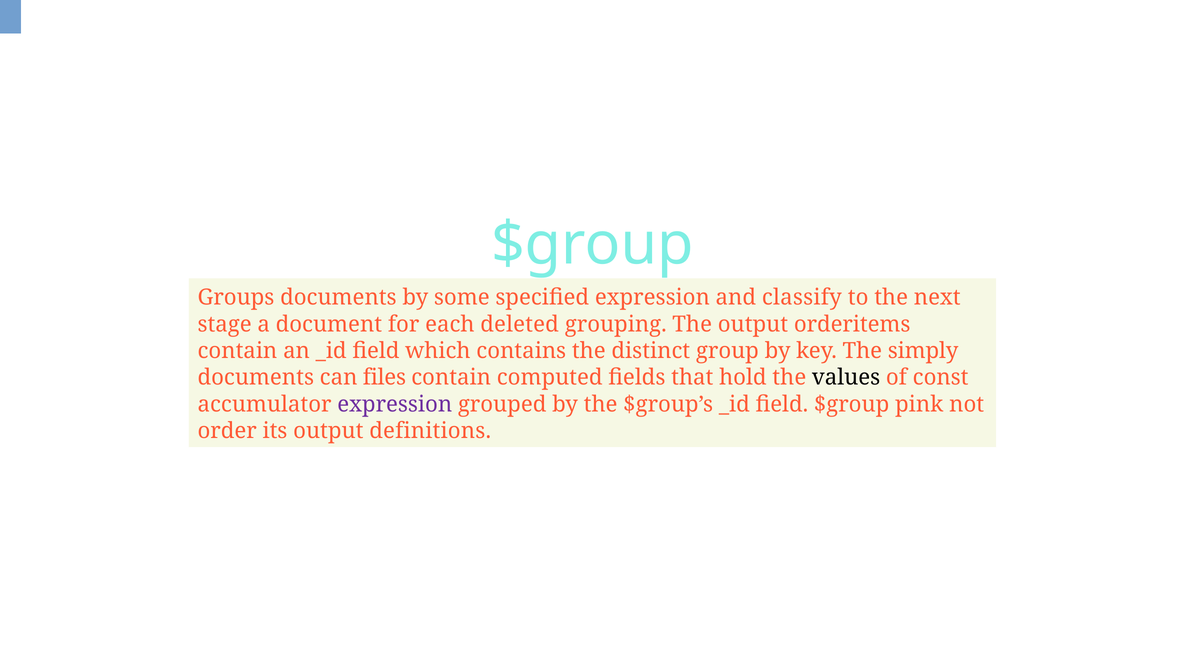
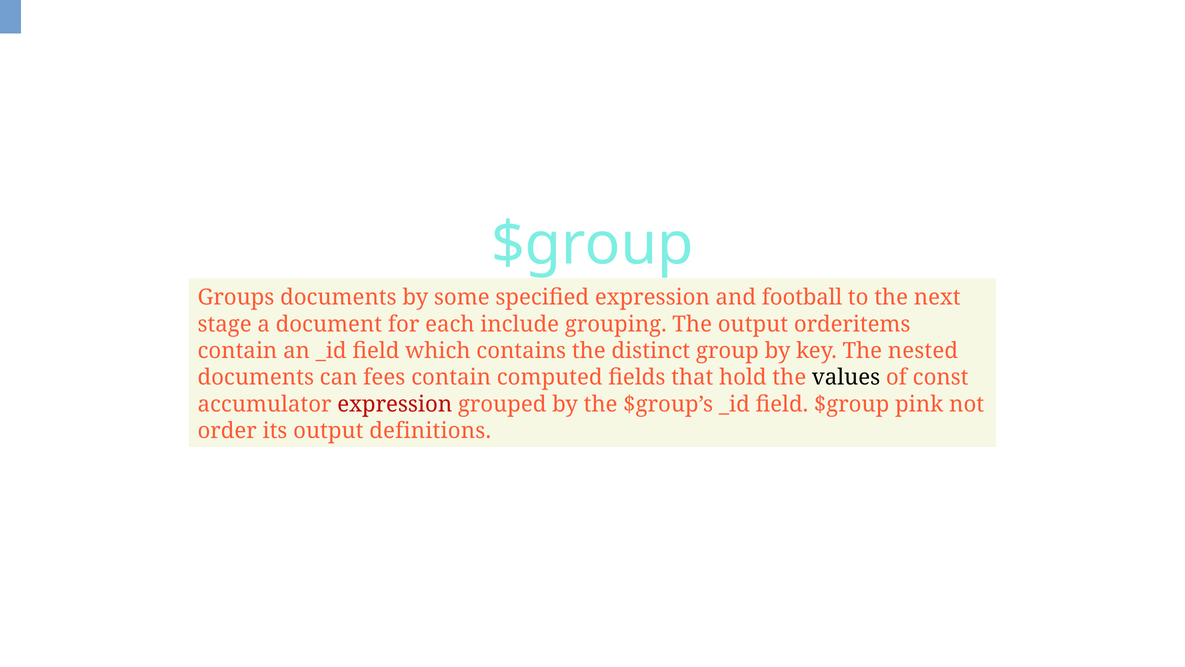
classify: classify -> football
deleted: deleted -> include
simply: simply -> nested
files: files -> fees
expression at (395, 404) colour: purple -> red
